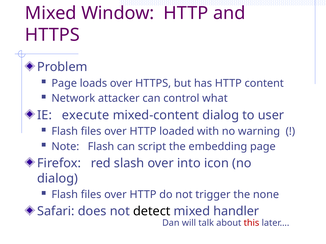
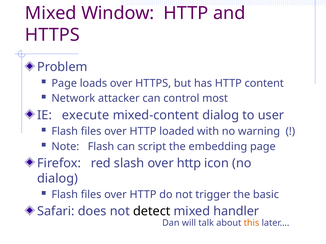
what: what -> most
slash over into: into -> http
none: none -> basic
this colour: red -> orange
